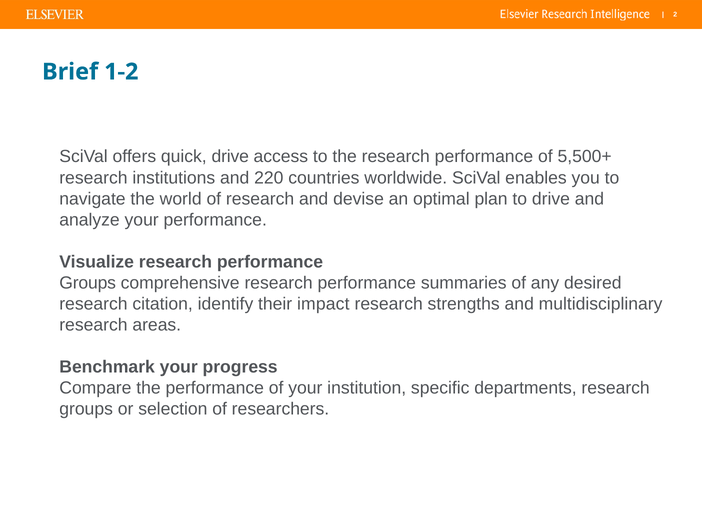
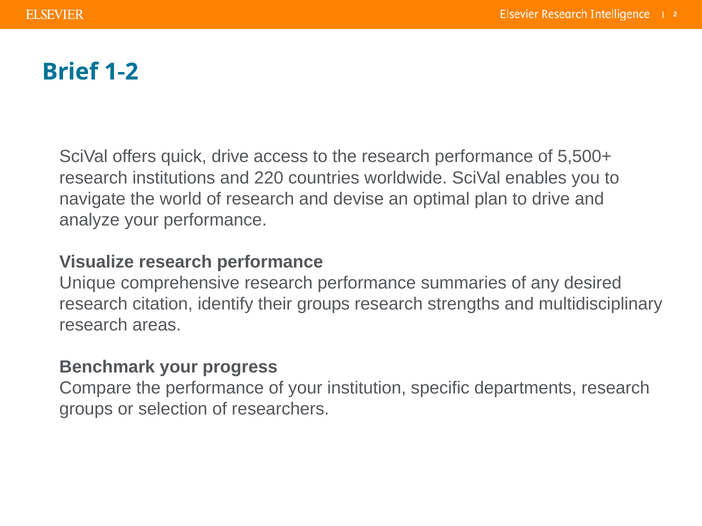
Groups at (88, 283): Groups -> Unique
their impact: impact -> groups
